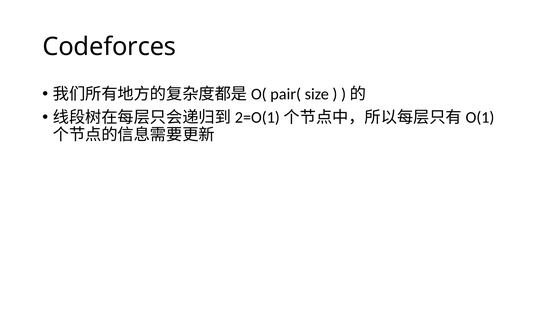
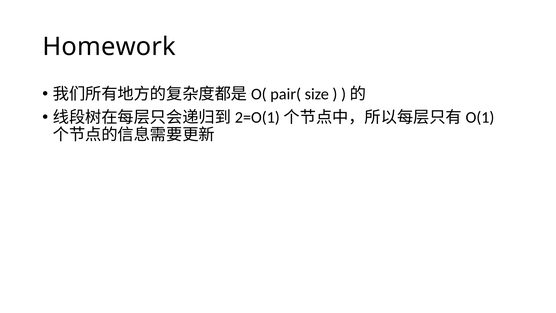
Codeforces: Codeforces -> Homework
